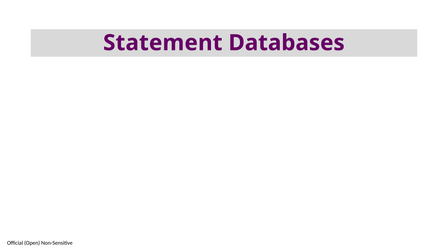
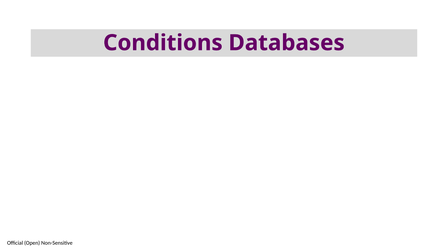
Statement: Statement -> Conditions
